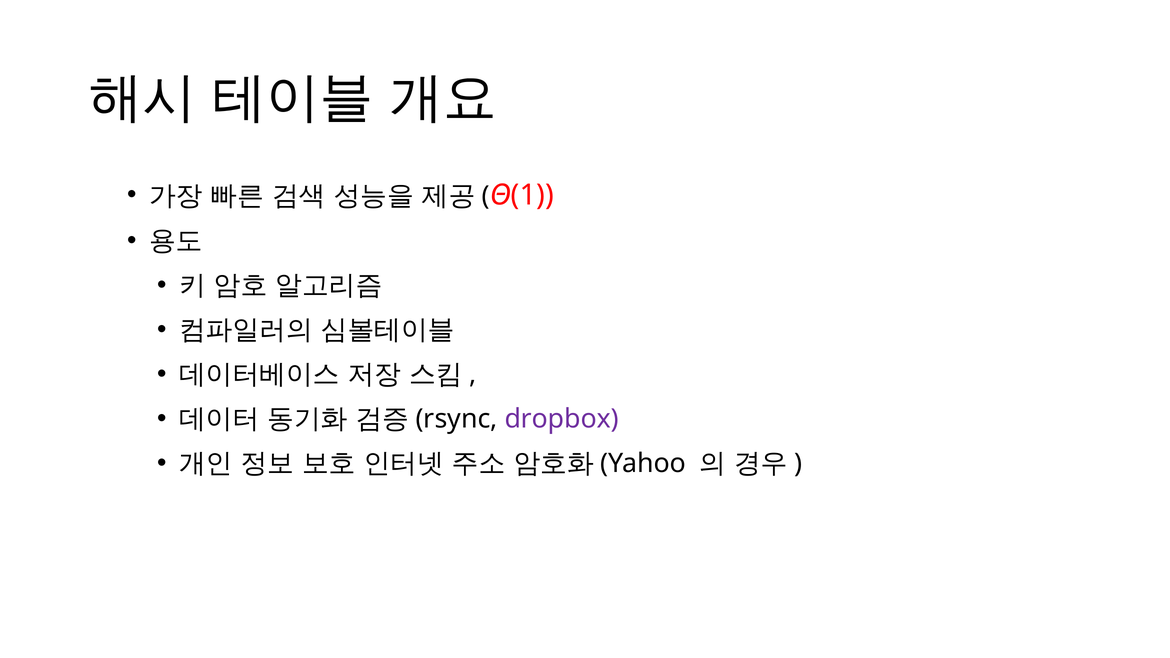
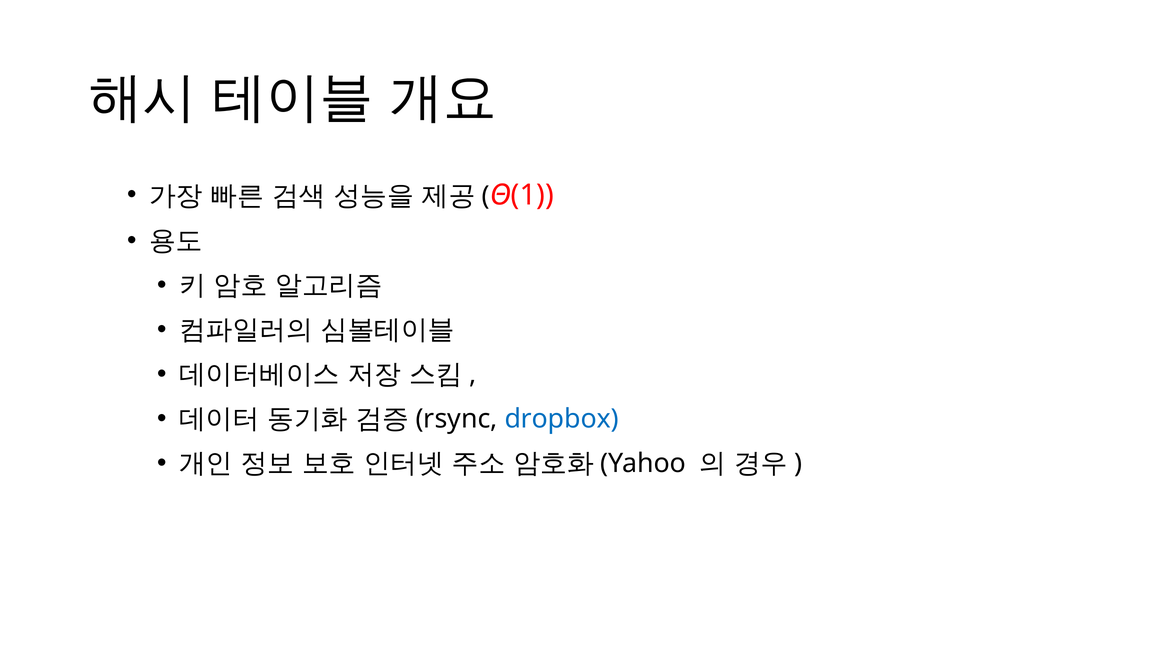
dropbox colour: purple -> blue
